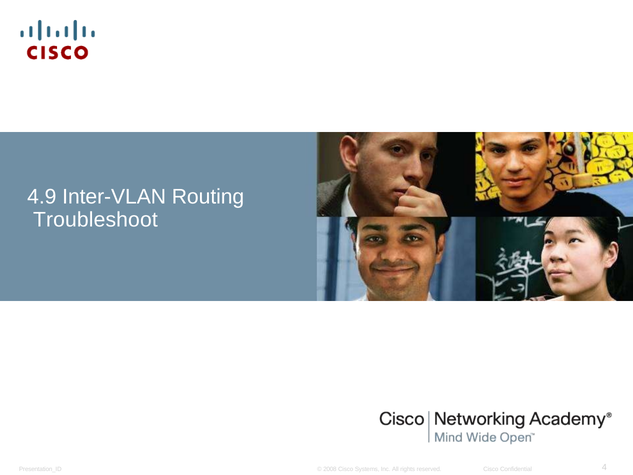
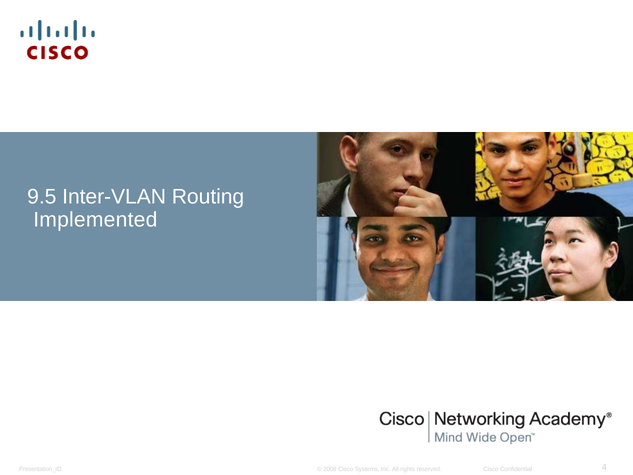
4.9: 4.9 -> 9.5
Troubleshoot: Troubleshoot -> Implemented
